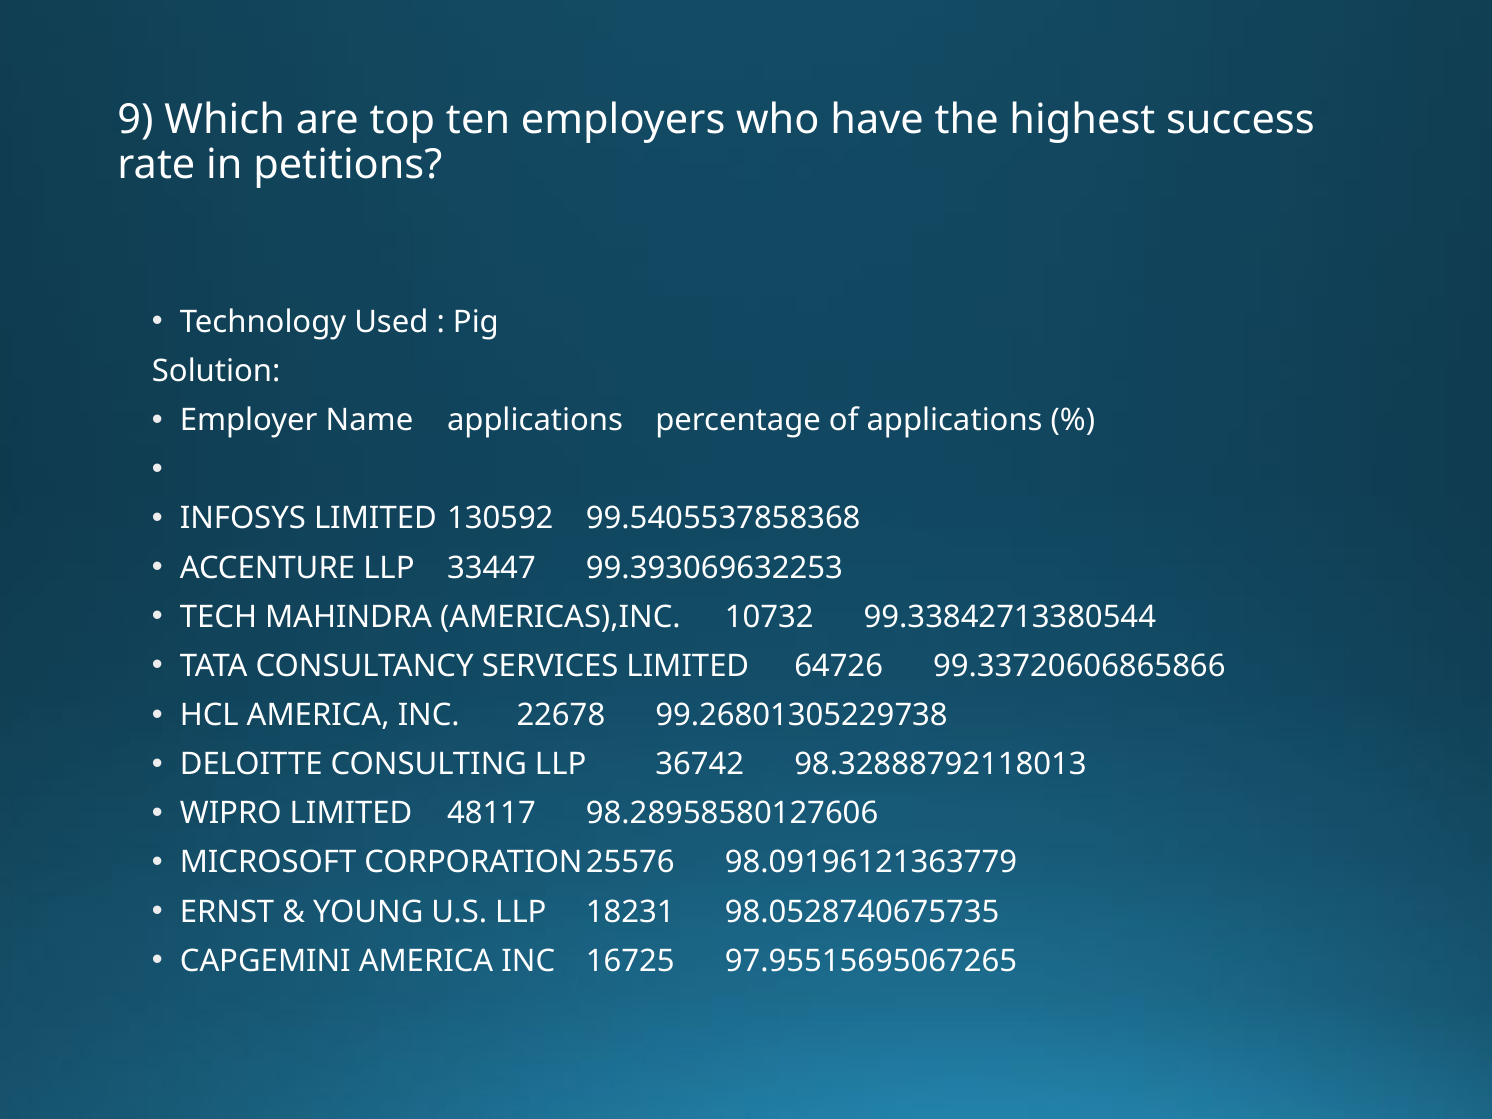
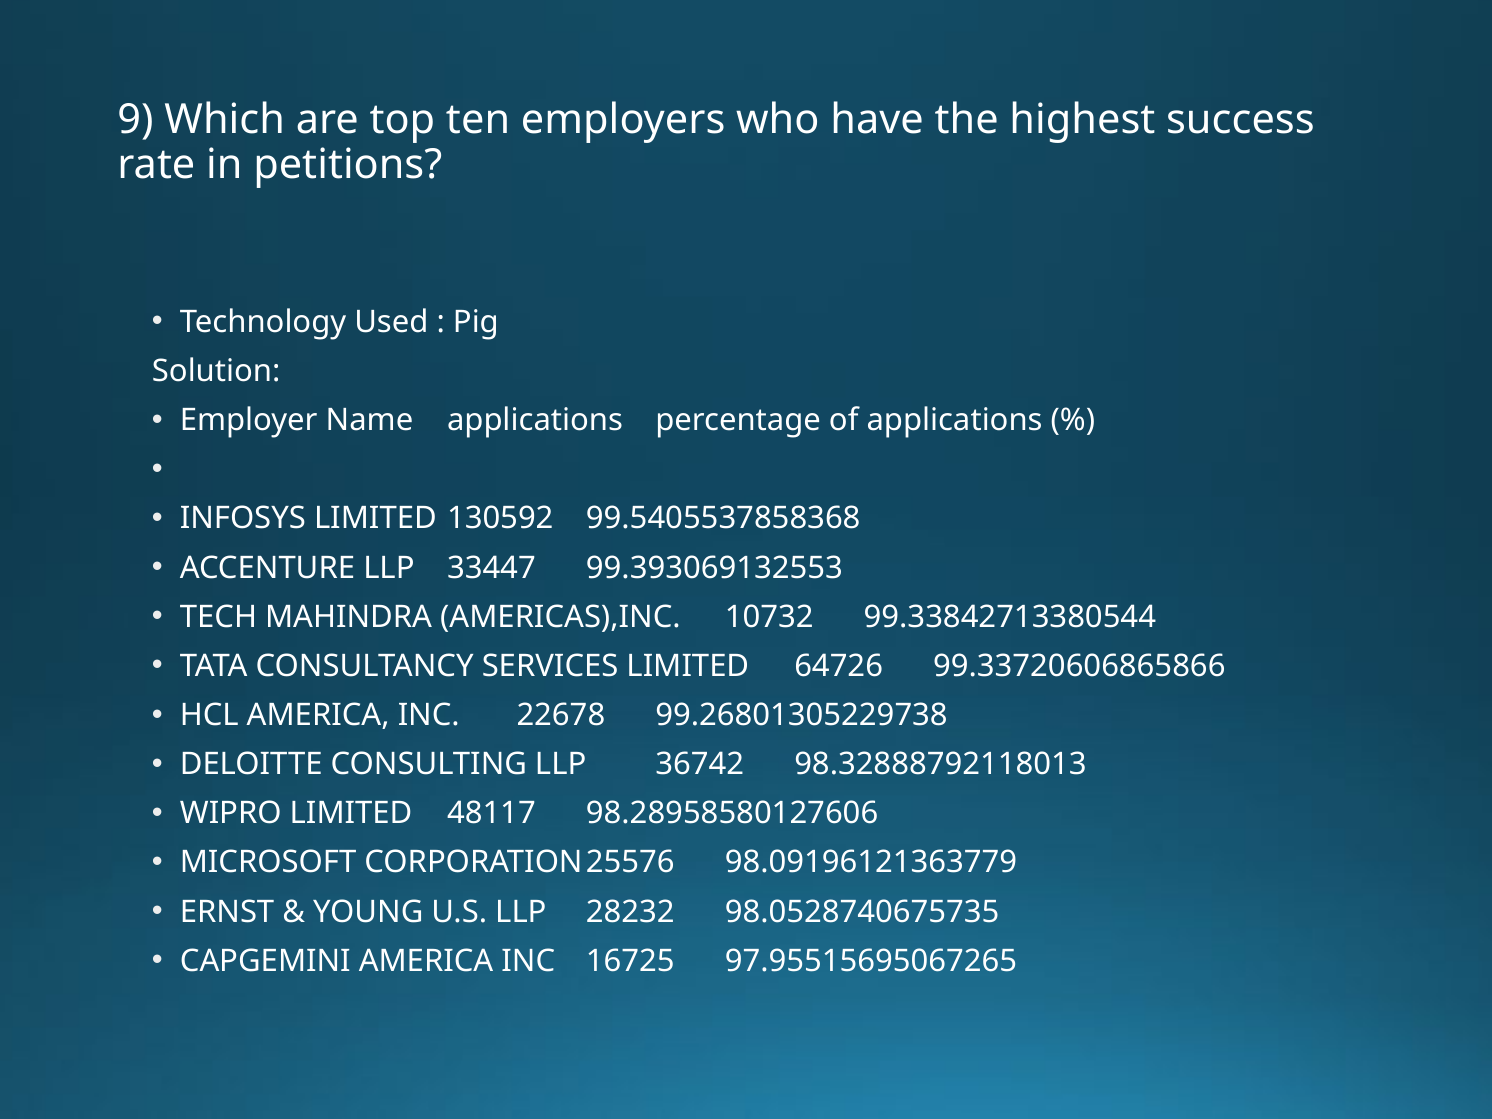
99.393069632253: 99.393069632253 -> 99.393069132553
18231: 18231 -> 28232
